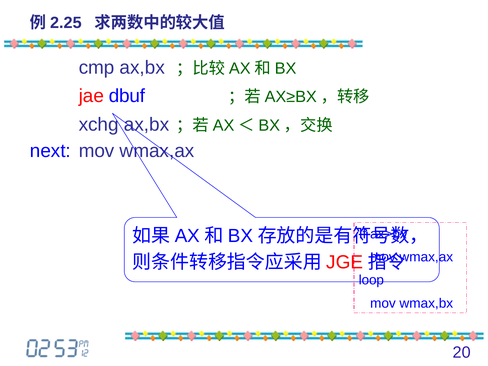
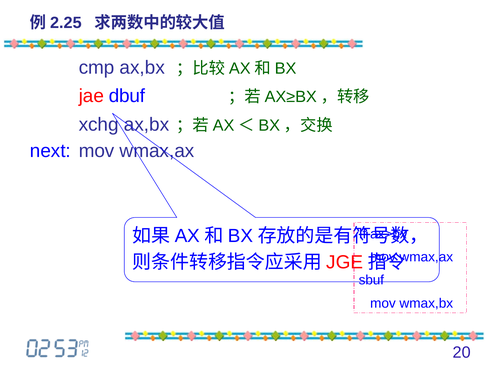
loop: loop -> sbuf
